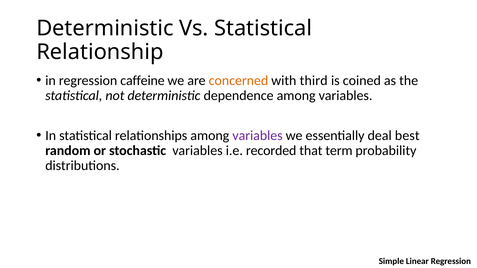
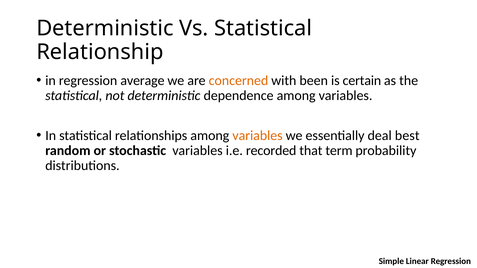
caffeine: caffeine -> average
third: third -> been
coined: coined -> certain
variables at (258, 136) colour: purple -> orange
